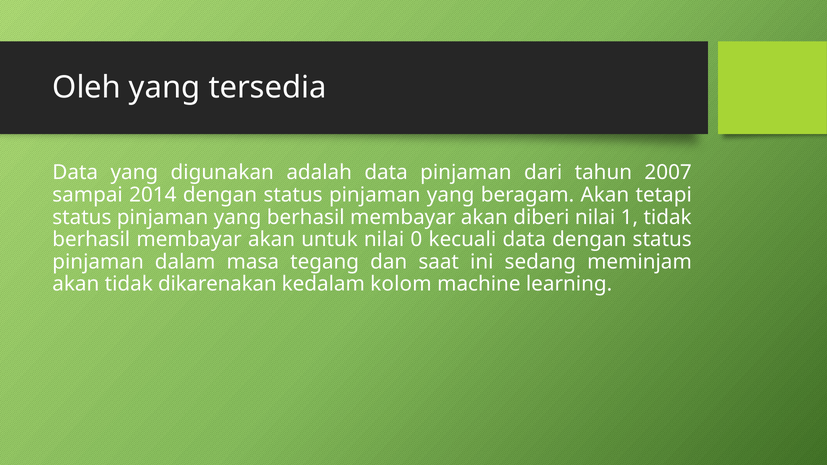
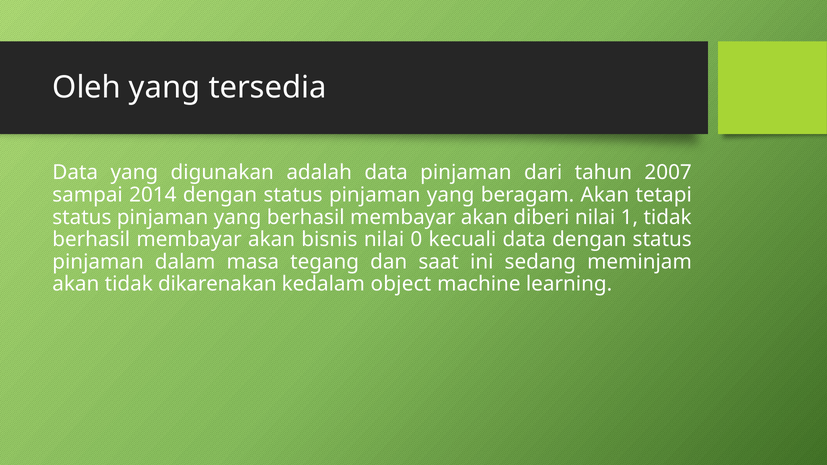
untuk: untuk -> bisnis
kolom: kolom -> object
